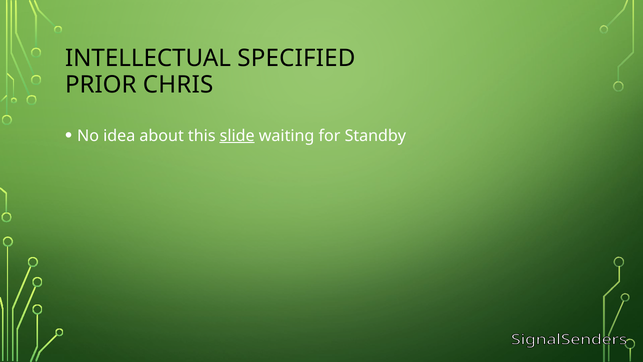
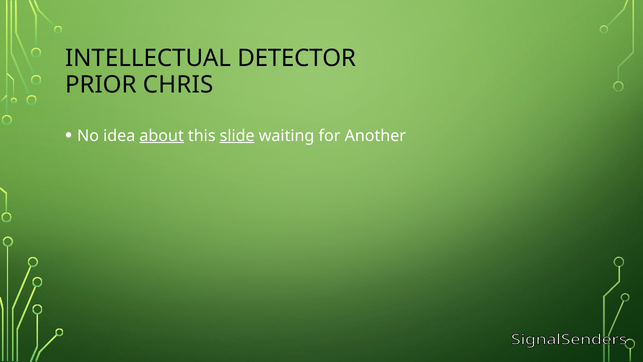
SPECIFIED: SPECIFIED -> DETECTOR
about underline: none -> present
Standby: Standby -> Another
